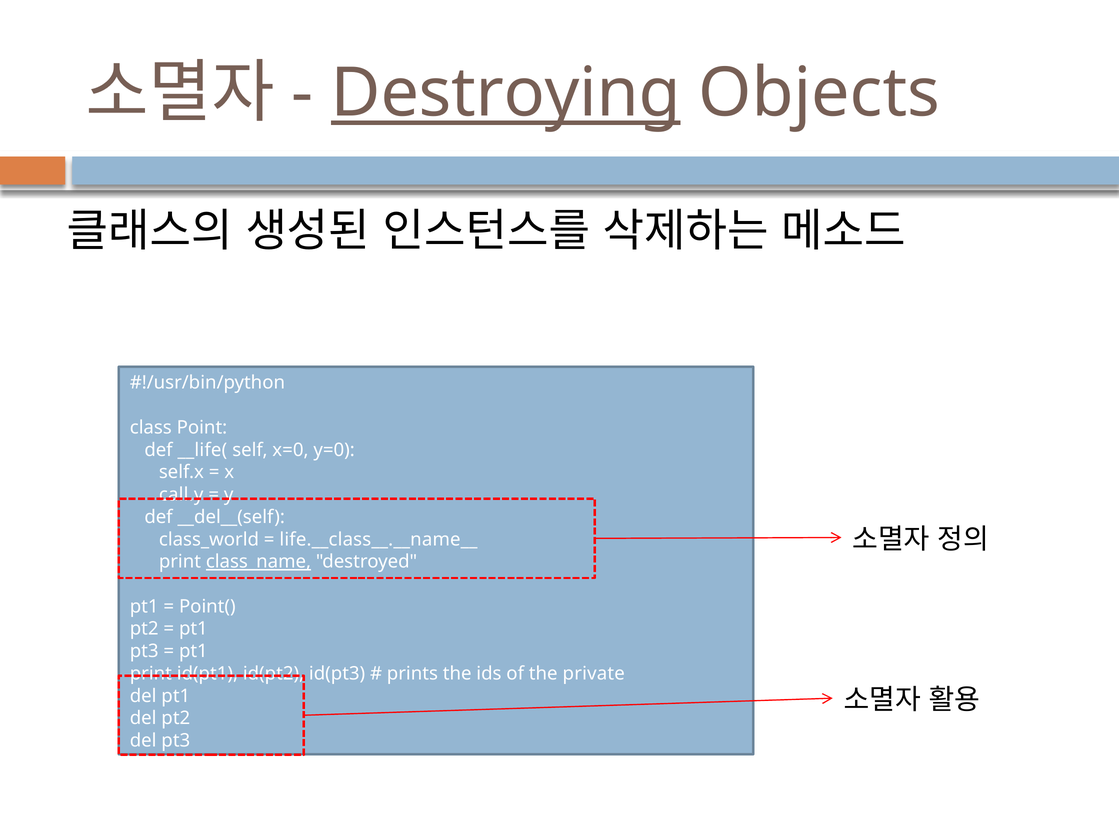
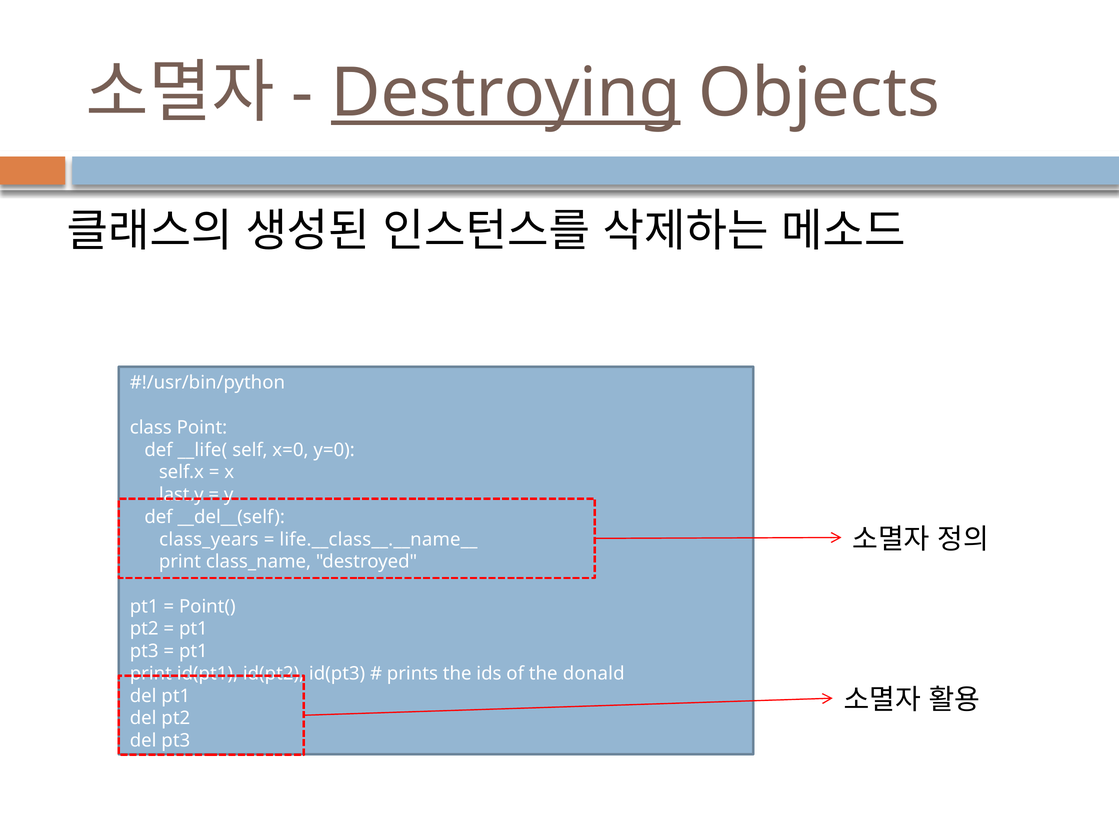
call.y: call.y -> last.y
class_world: class_world -> class_years
class_name underline: present -> none
private: private -> donald
